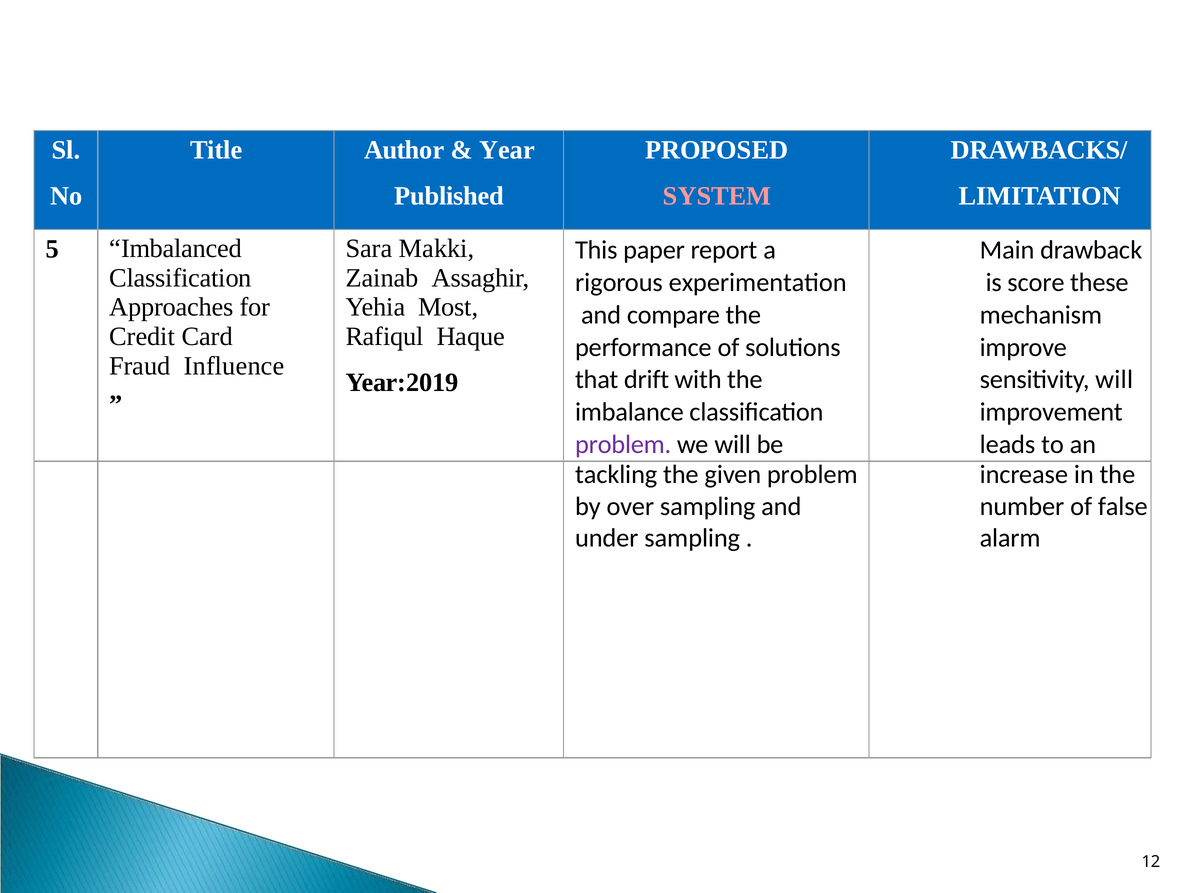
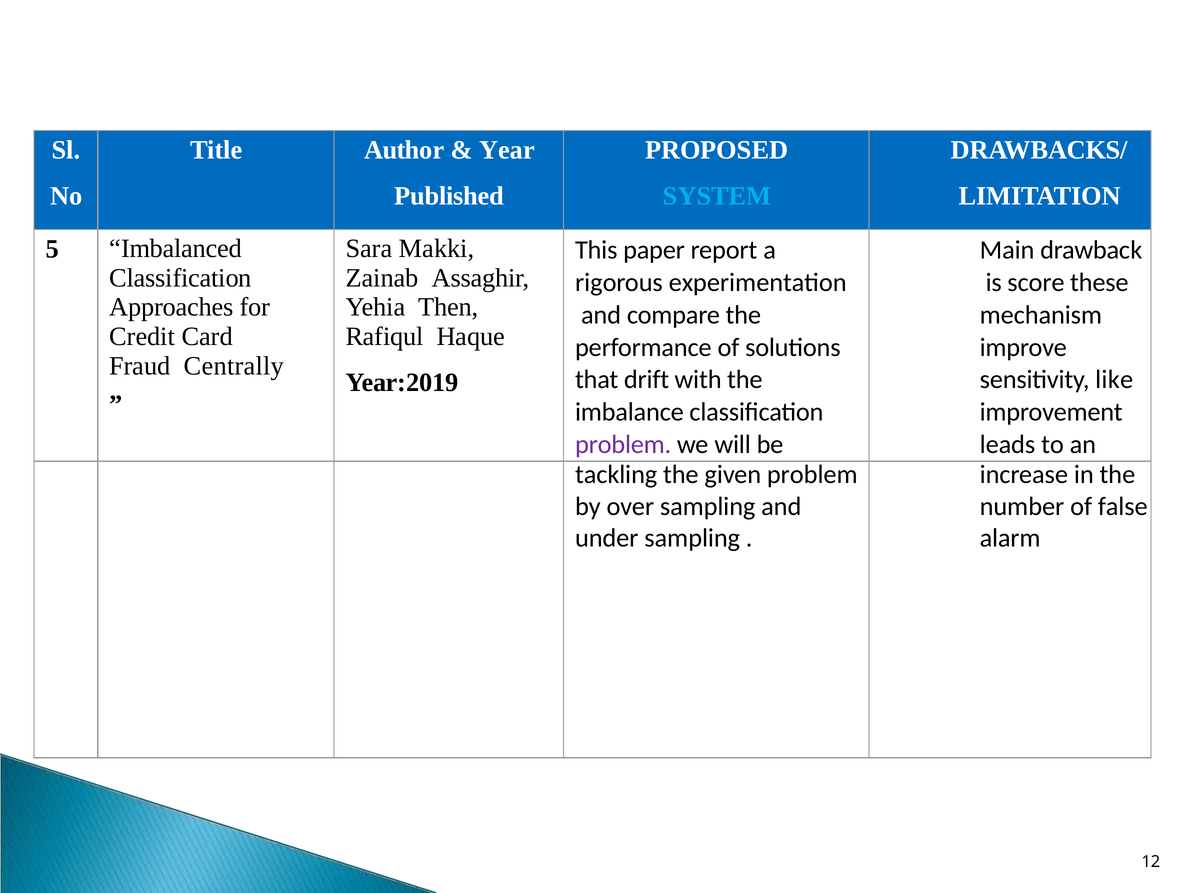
SYSTEM colour: pink -> light blue
Most: Most -> Then
Influence: Influence -> Centrally
sensitivity will: will -> like
